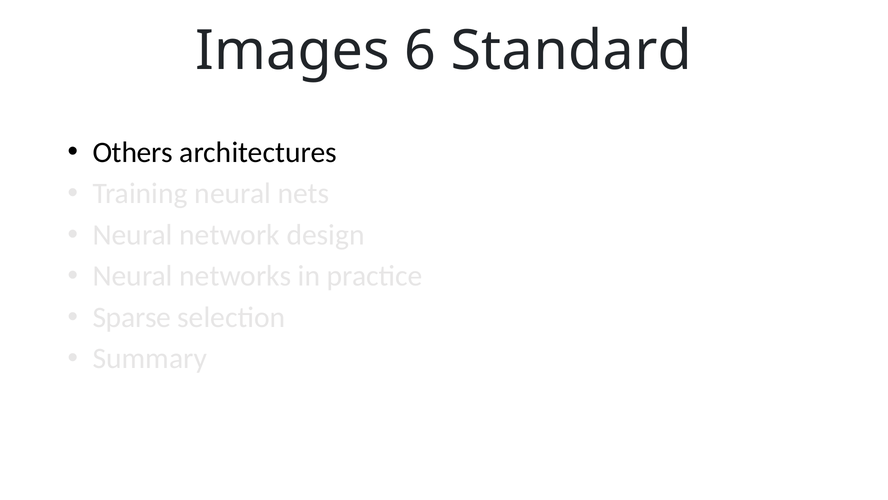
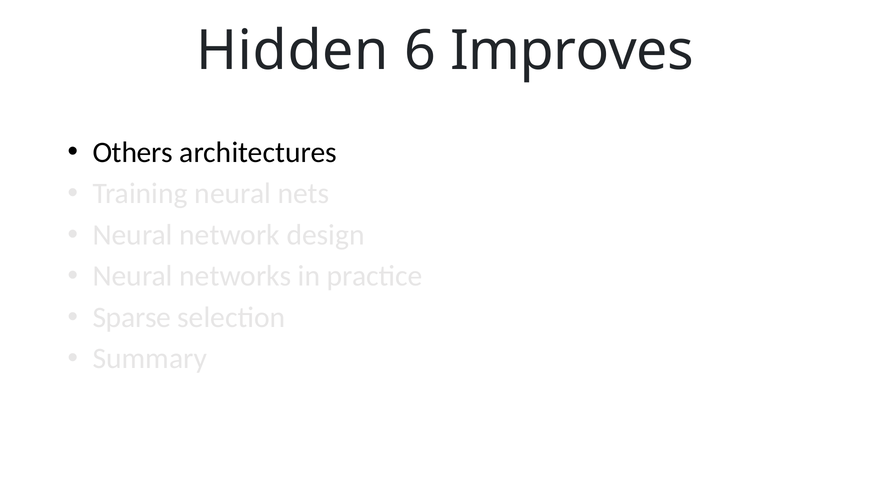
Images: Images -> Hidden
Standard: Standard -> Improves
